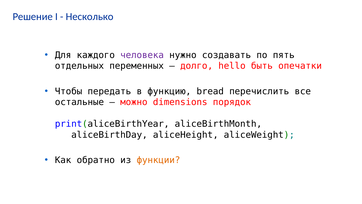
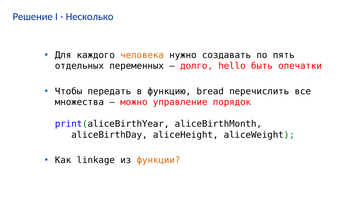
человека colour: purple -> orange
остальные: остальные -> множества
dimensions: dimensions -> управление
обратно: обратно -> linkage
